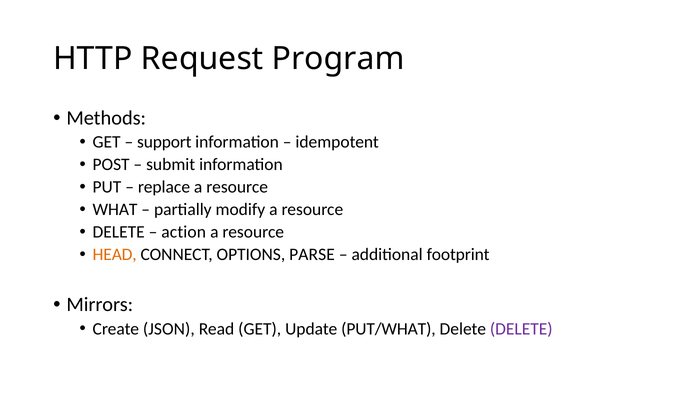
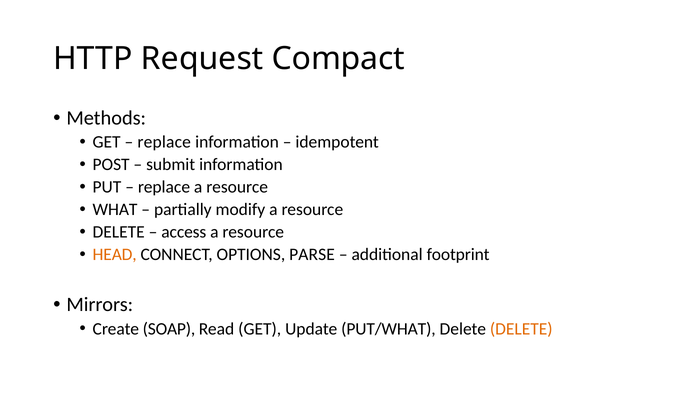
Program: Program -> Compact
support at (164, 142): support -> replace
action: action -> access
JSON: JSON -> SOAP
DELETE at (521, 329) colour: purple -> orange
